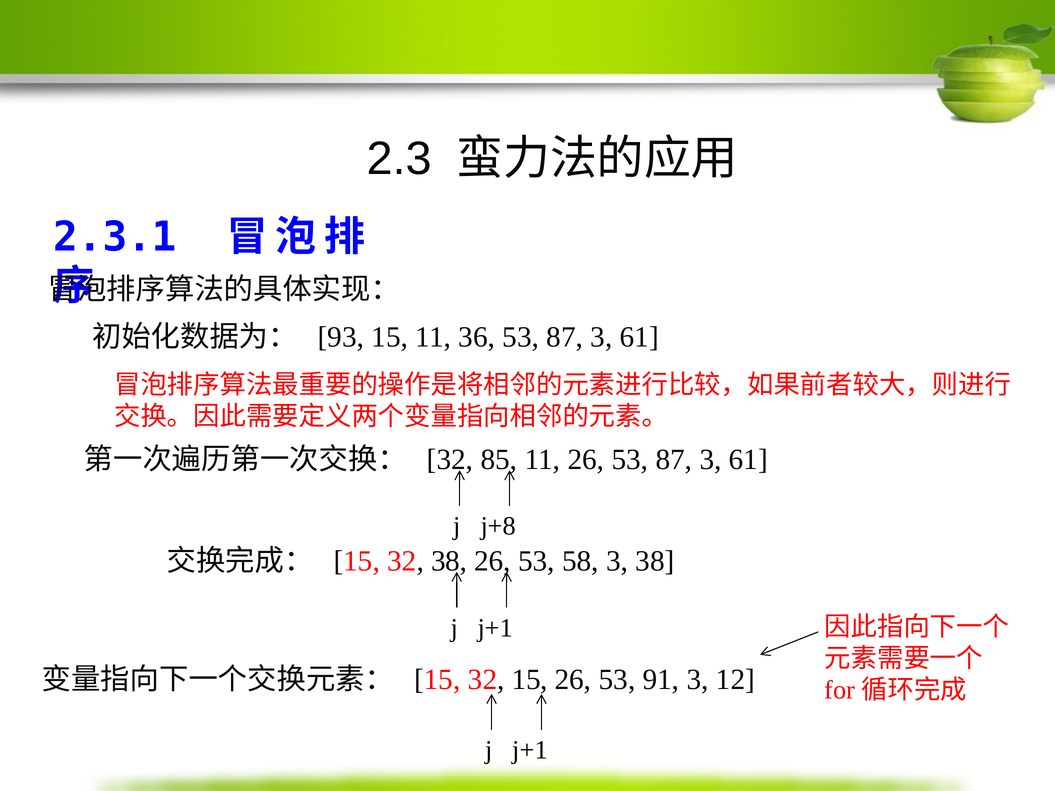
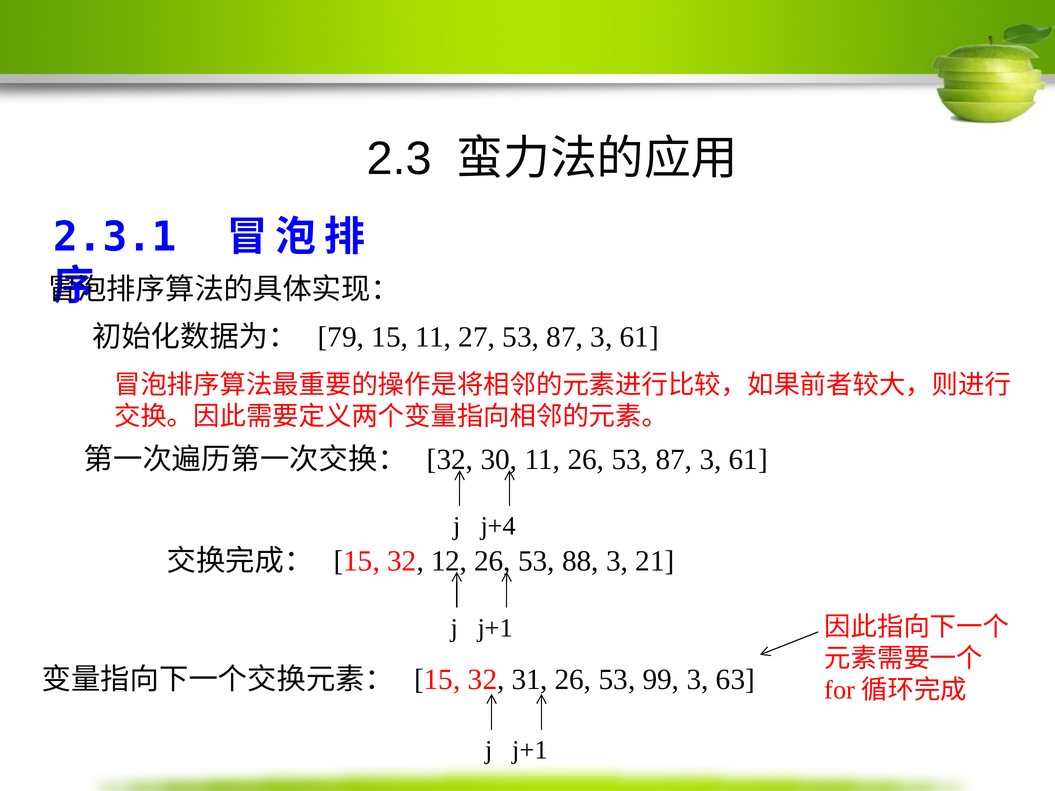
93: 93 -> 79
36: 36 -> 27
85: 85 -> 30
j+8: j+8 -> j+4
32 38: 38 -> 12
58: 58 -> 88
3 38: 38 -> 21
32 15: 15 -> 31
91: 91 -> 99
12: 12 -> 63
